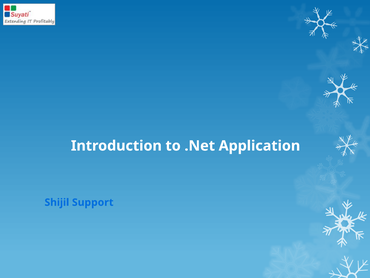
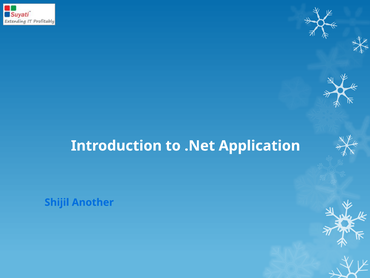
Support: Support -> Another
